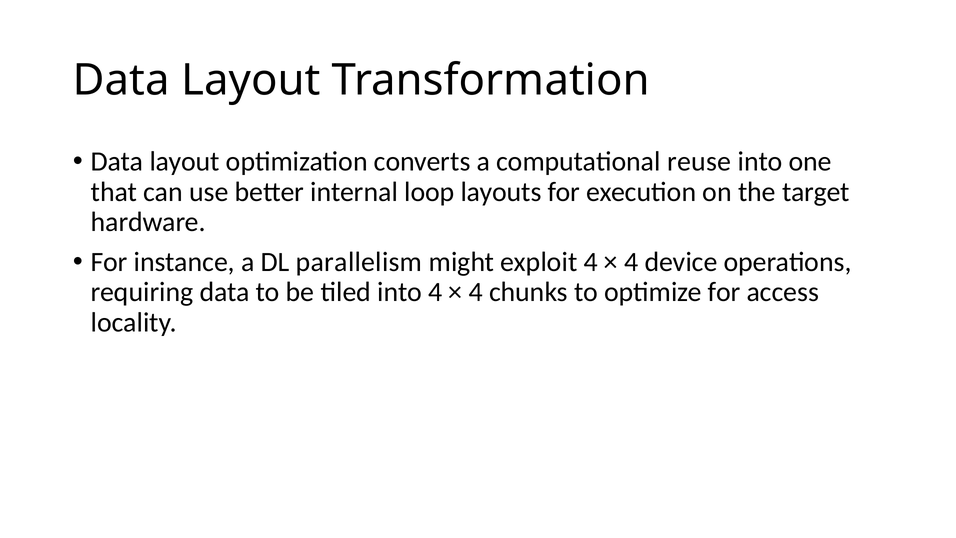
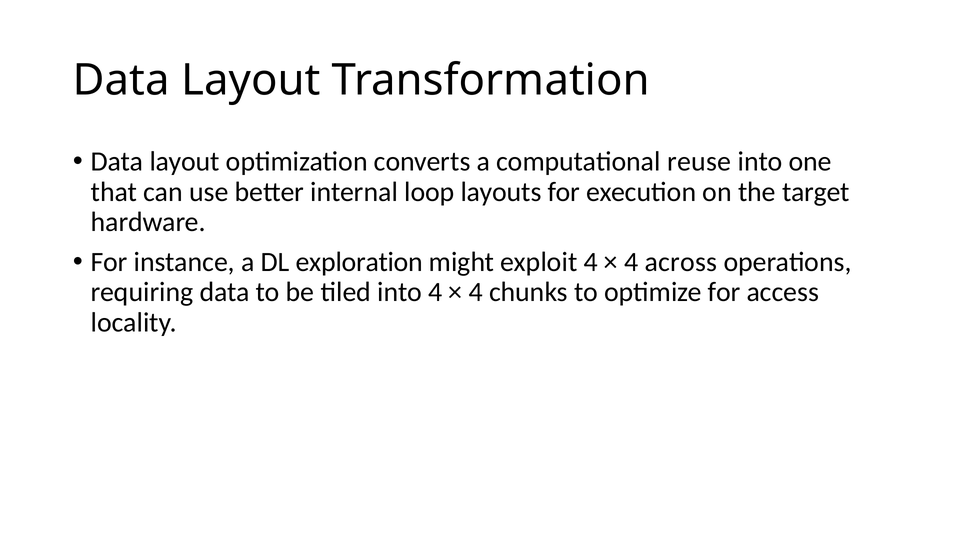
parallelism: parallelism -> exploration
device: device -> across
